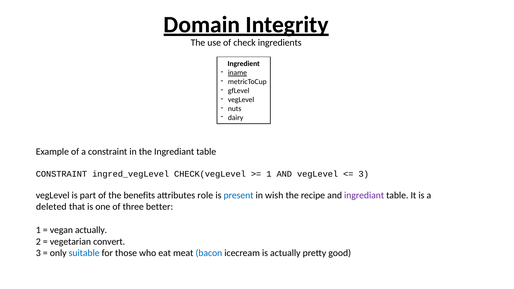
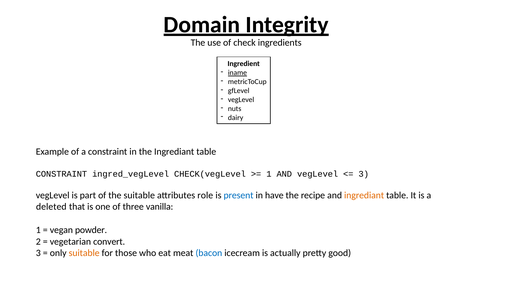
the benefits: benefits -> suitable
wish: wish -> have
ingrediant at (364, 195) colour: purple -> orange
better: better -> vanilla
vegan actually: actually -> powder
suitable at (84, 253) colour: blue -> orange
